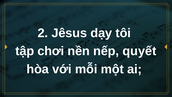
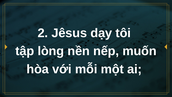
chơi: chơi -> lòng
quyết: quyết -> muốn
